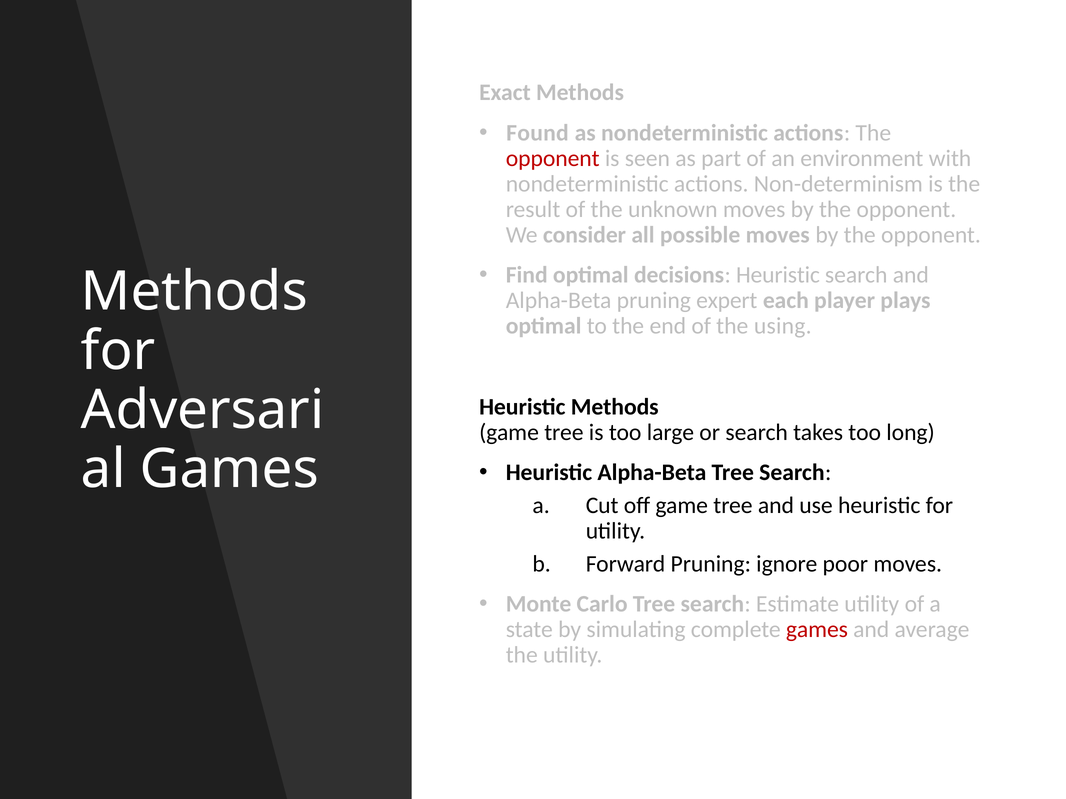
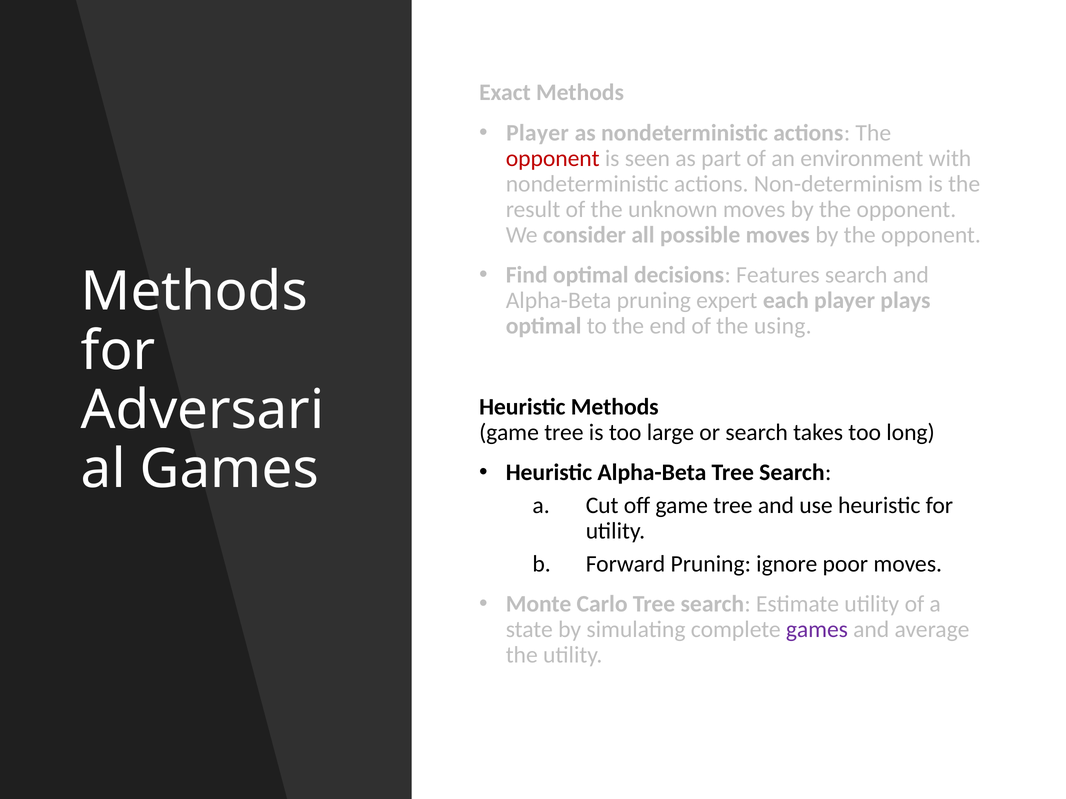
Found at (538, 133): Found -> Player
decisions Heuristic: Heuristic -> Features
games at (817, 630) colour: red -> purple
